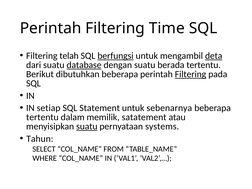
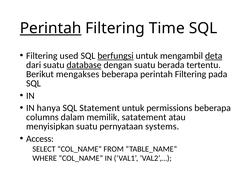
Perintah at (51, 28) underline: none -> present
telah: telah -> used
dibutuhkan: dibutuhkan -> mengakses
Filtering at (191, 74) underline: present -> none
setiap: setiap -> hanya
sebenarnya: sebenarnya -> permissions
tertentu at (42, 117): tertentu -> columns
suatu at (87, 126) underline: present -> none
Tahun: Tahun -> Access
